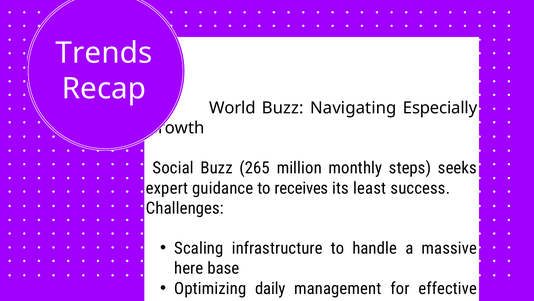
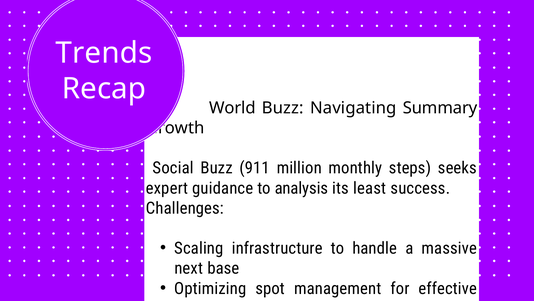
Especially: Especially -> Summary
265: 265 -> 911
to receives: receives -> analysis
here: here -> next
daily: daily -> spot
